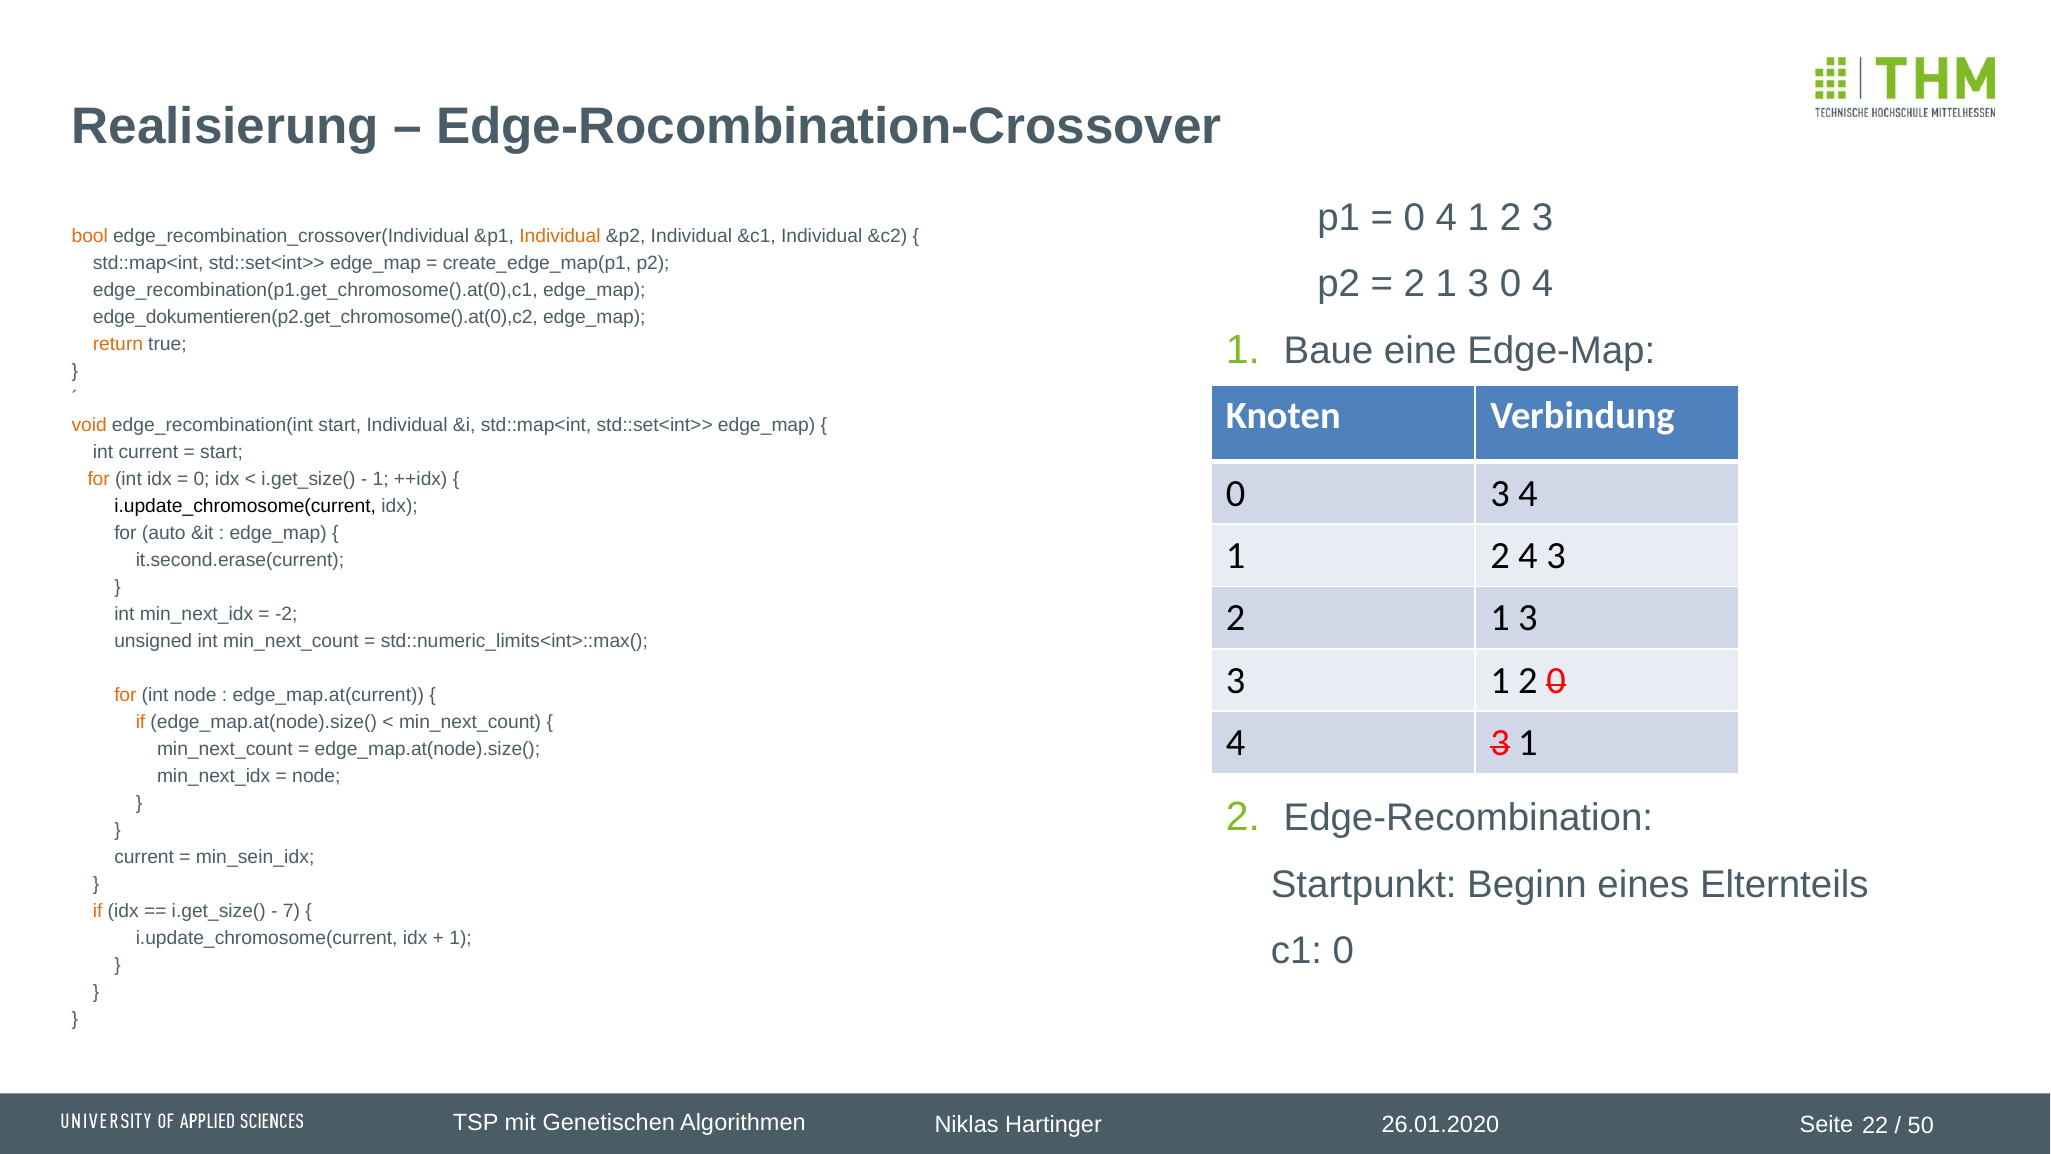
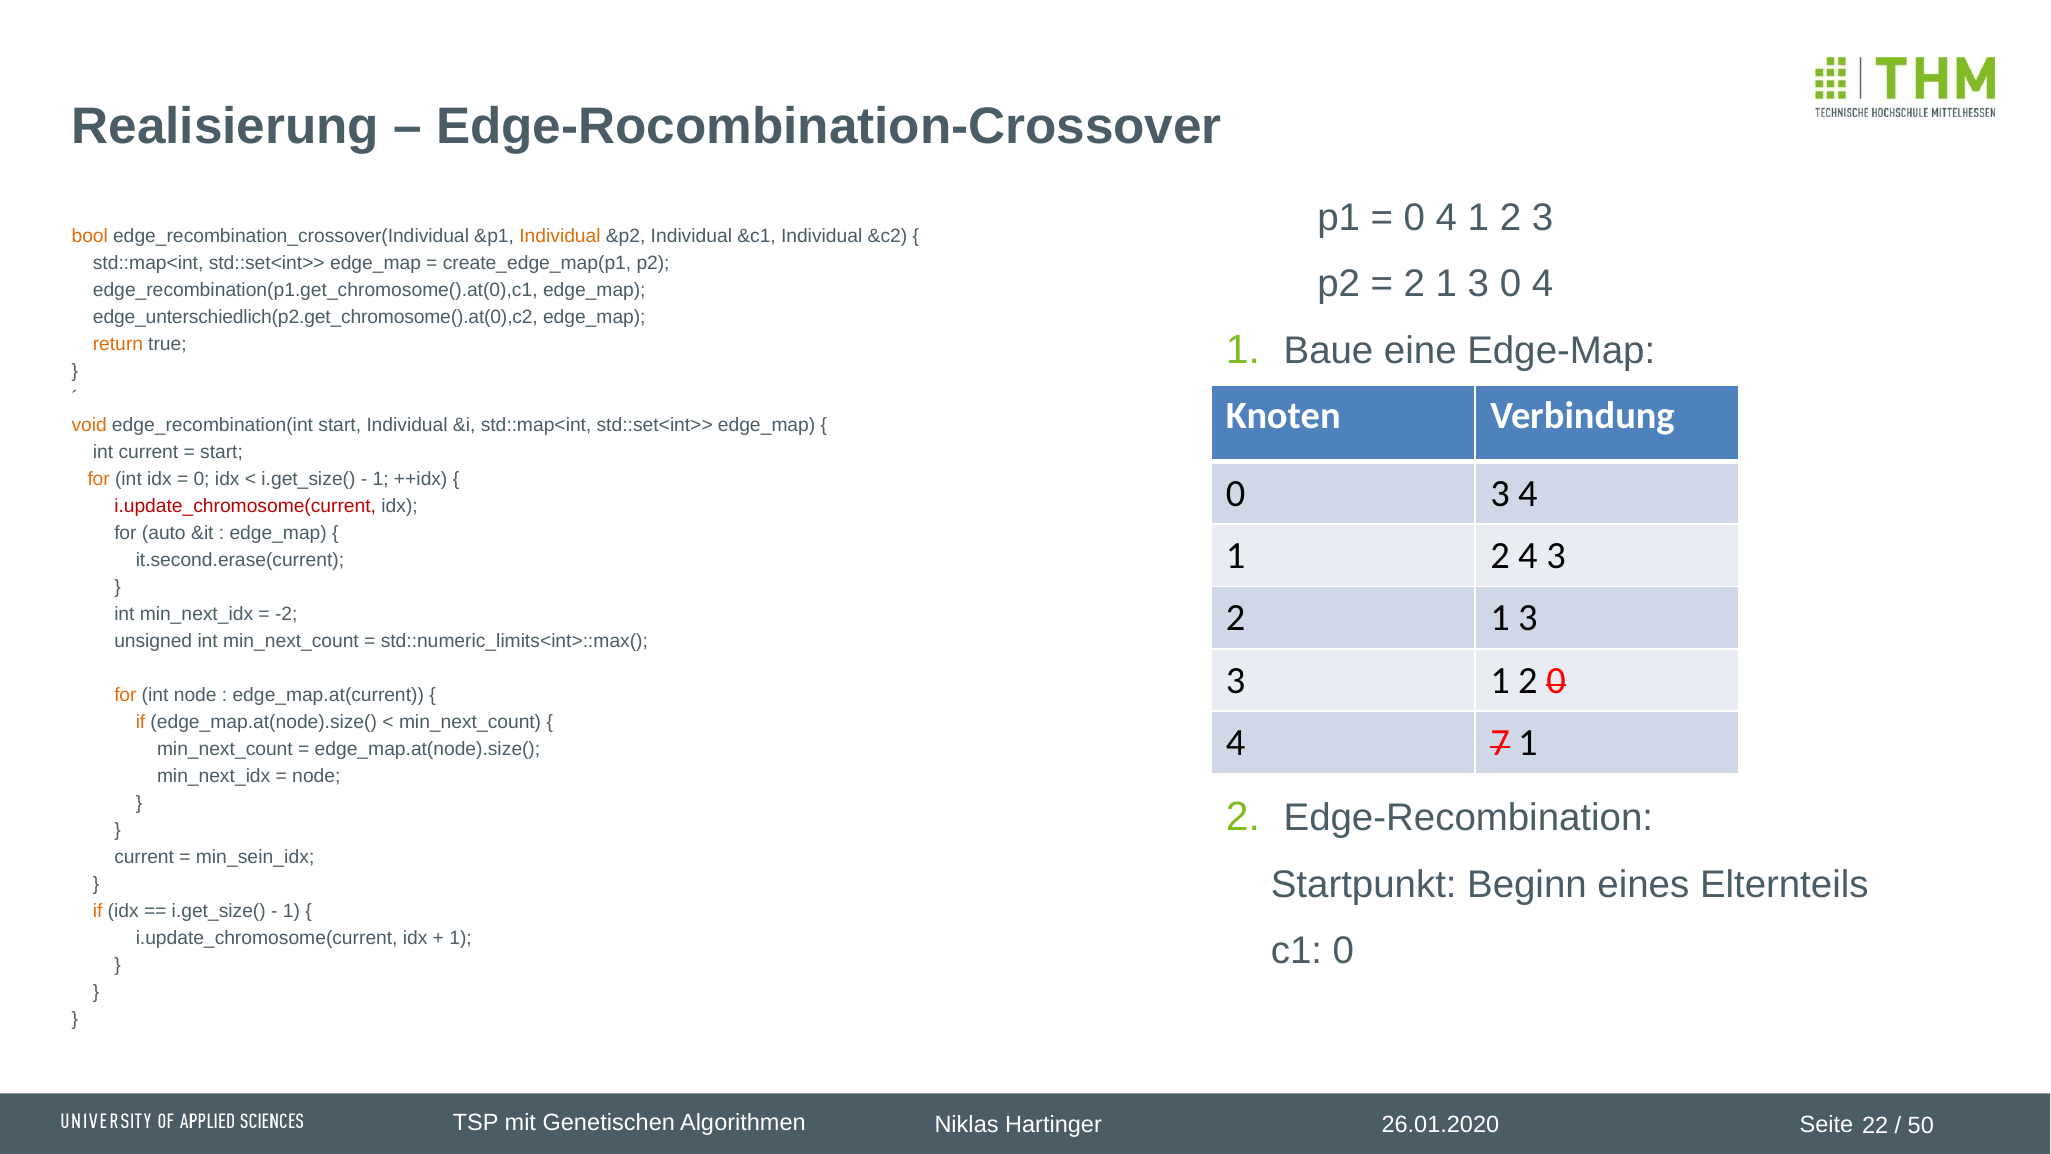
edge_dokumentieren(p2.get_chromosome().at(0),c2: edge_dokumentieren(p2.get_chromosome().at(0),c2 -> edge_unterschiedlich(p2.get_chromosome().at(0),c2
i.update_chromosome(current at (245, 506) colour: black -> red
3 at (1500, 743): 3 -> 7
7 at (291, 911): 7 -> 1
